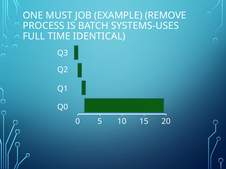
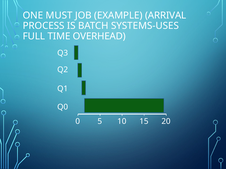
REMOVE: REMOVE -> ARRIVAL
IDENTICAL: IDENTICAL -> OVERHEAD
